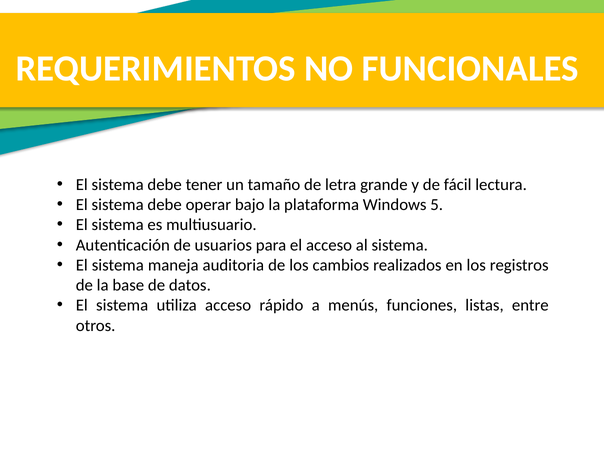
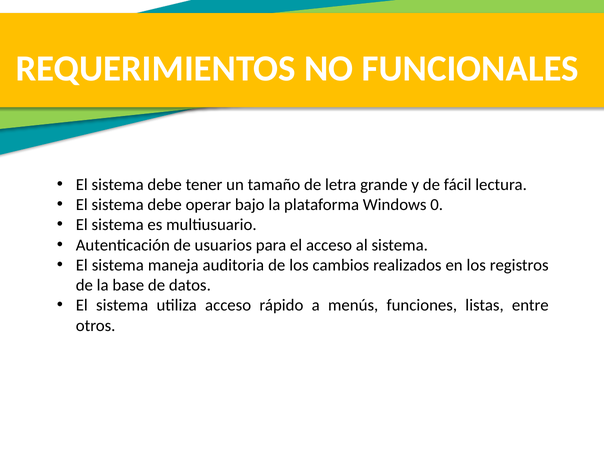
5: 5 -> 0
